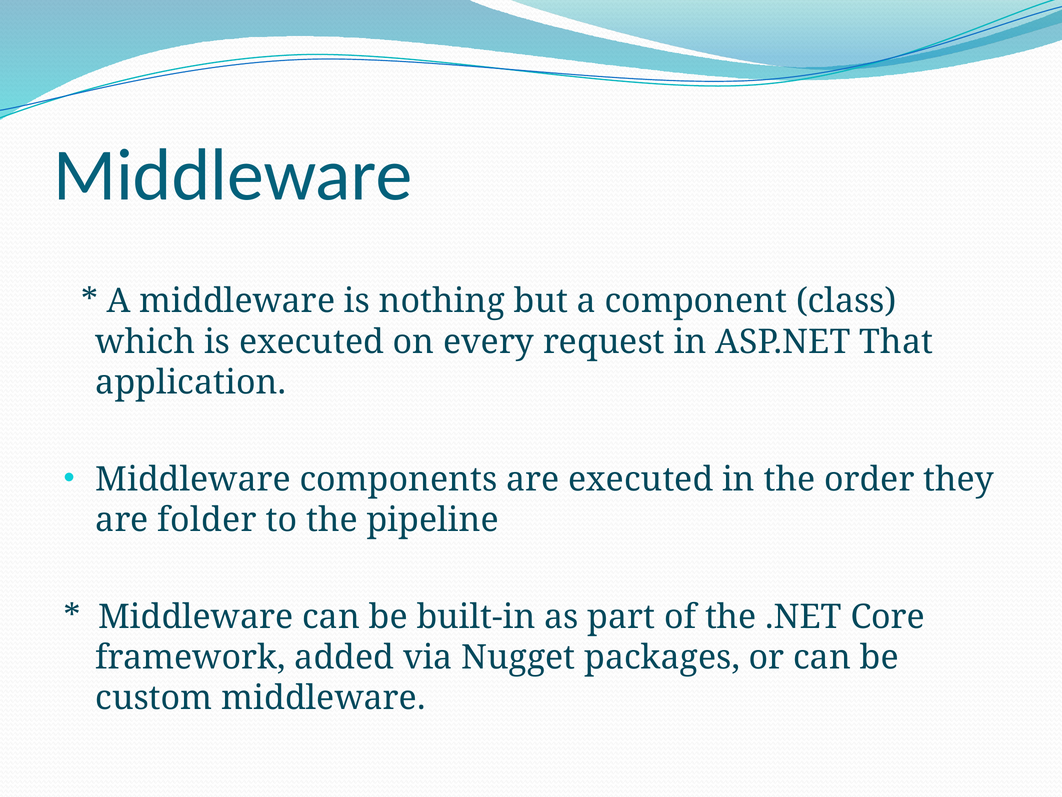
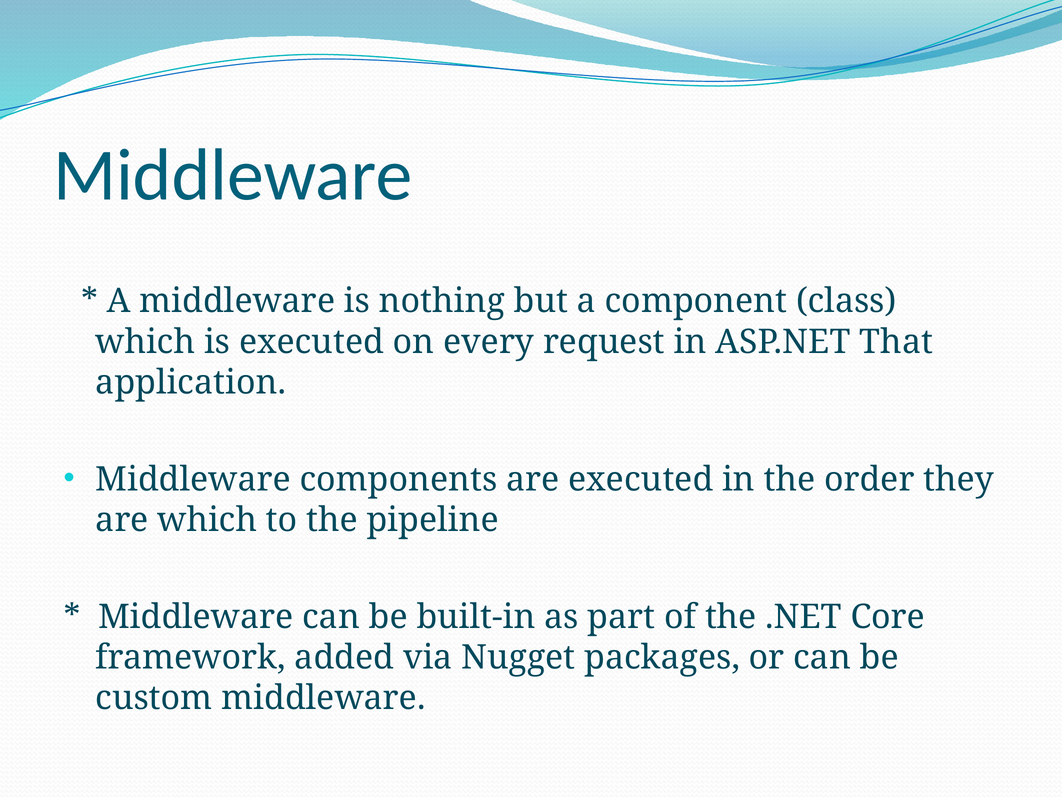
are folder: folder -> which
